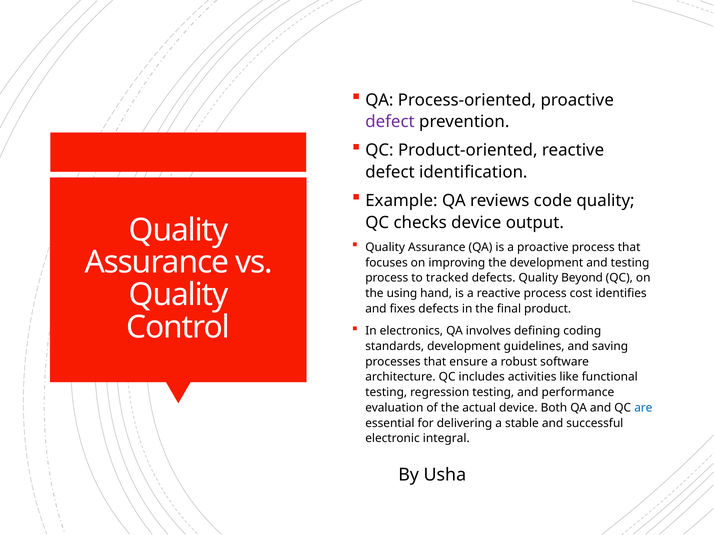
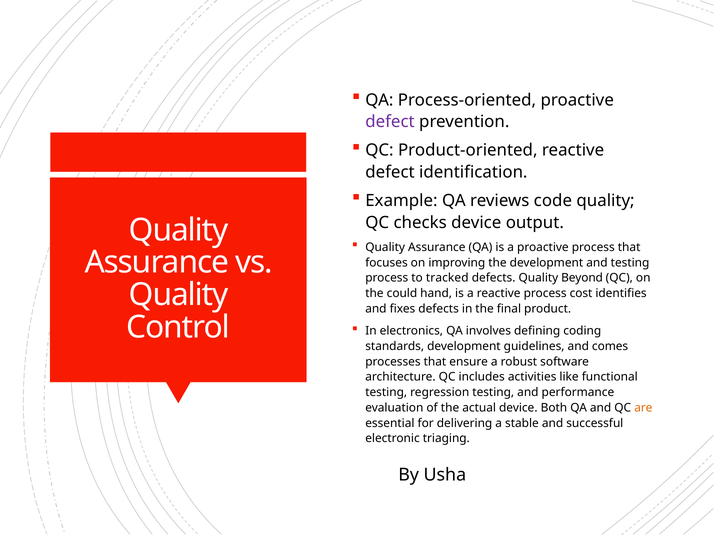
using: using -> could
saving: saving -> comes
are colour: blue -> orange
integral: integral -> triaging
